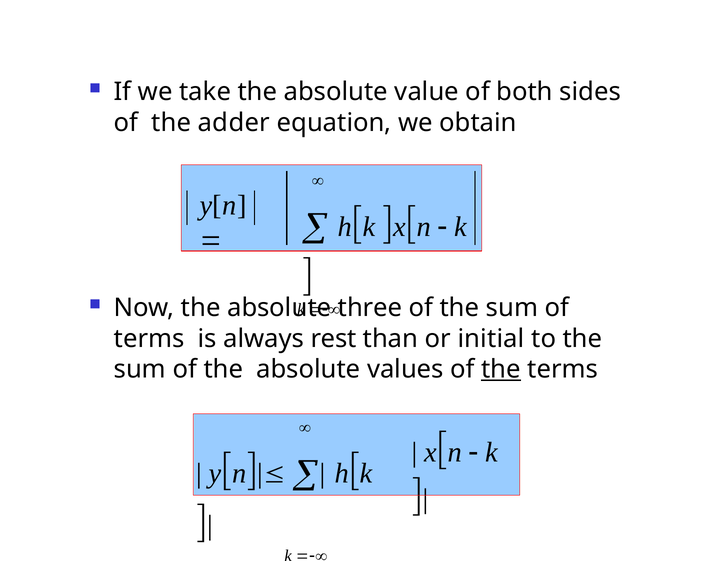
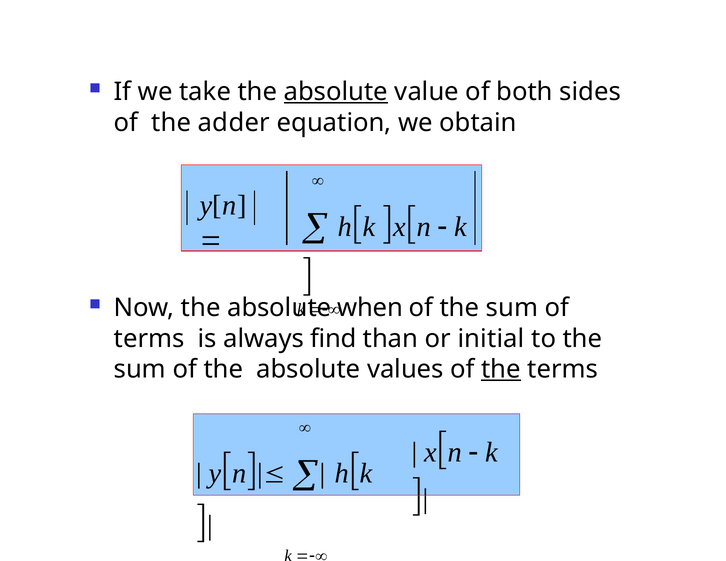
absolute at (336, 92) underline: none -> present
three: three -> when
rest: rest -> find
